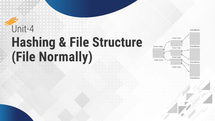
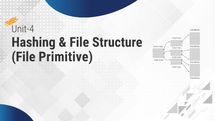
Normally: Normally -> Primitive
